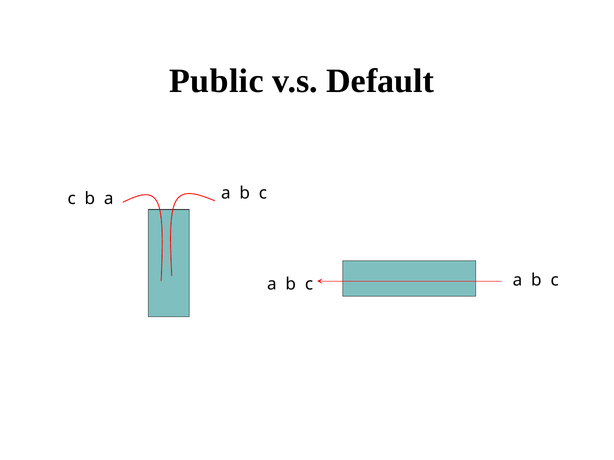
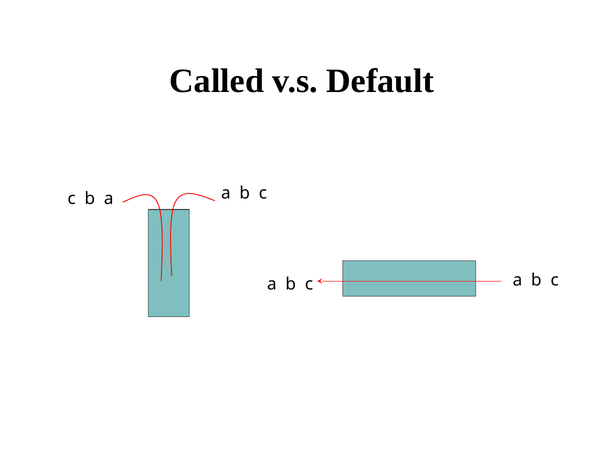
Public: Public -> Called
